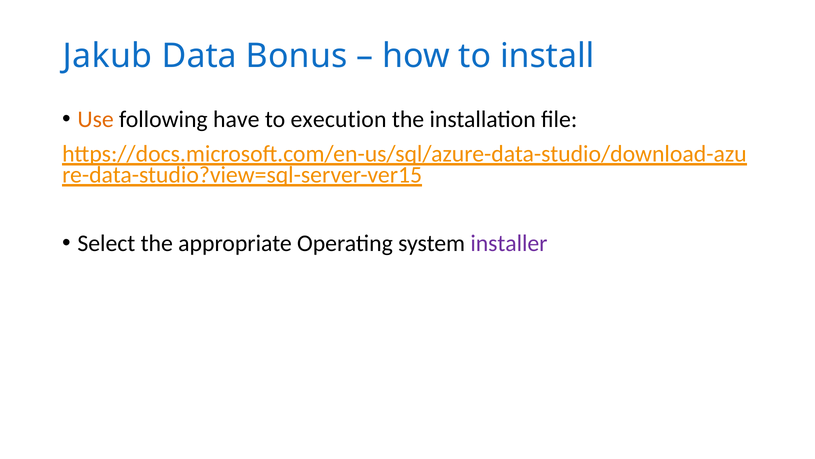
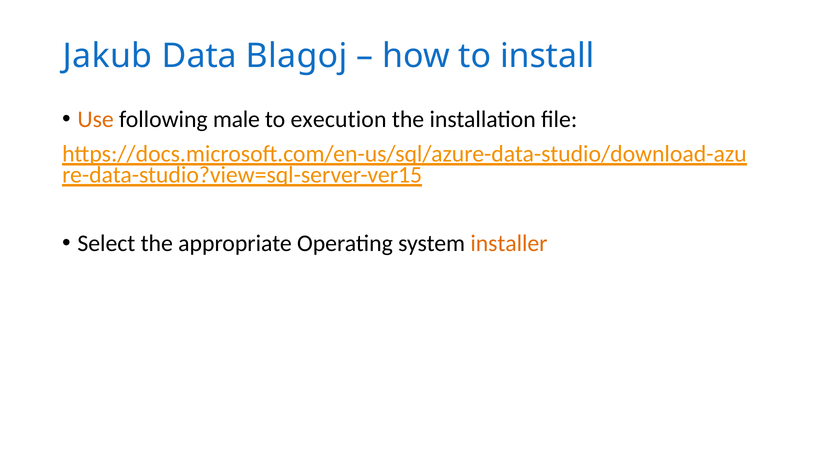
Bonus: Bonus -> Blagoj
have: have -> male
installer colour: purple -> orange
